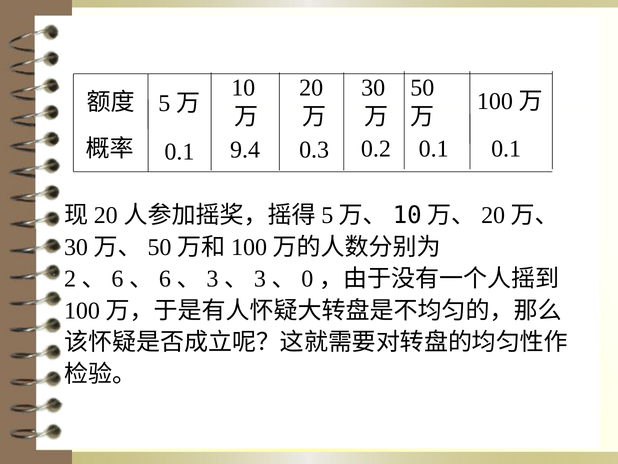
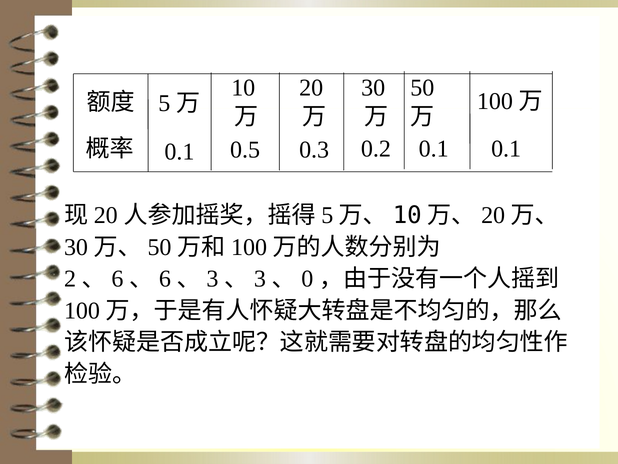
9.4: 9.4 -> 0.5
